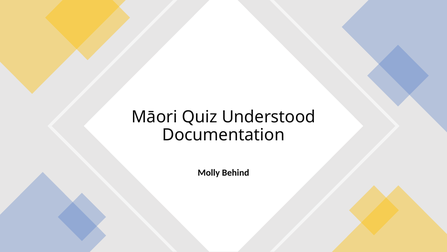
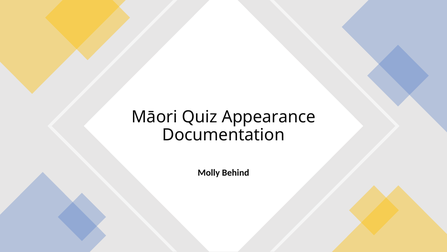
Understood: Understood -> Appearance
